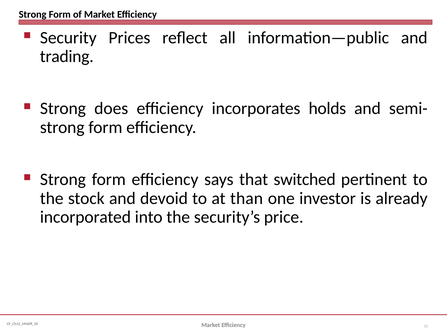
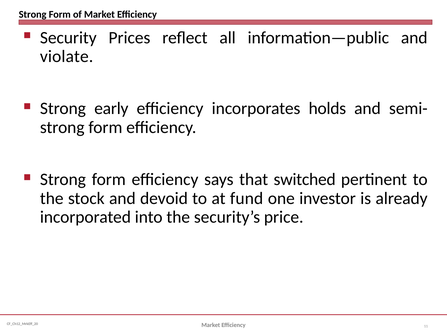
trading: trading -> violate
does: does -> early
than: than -> fund
